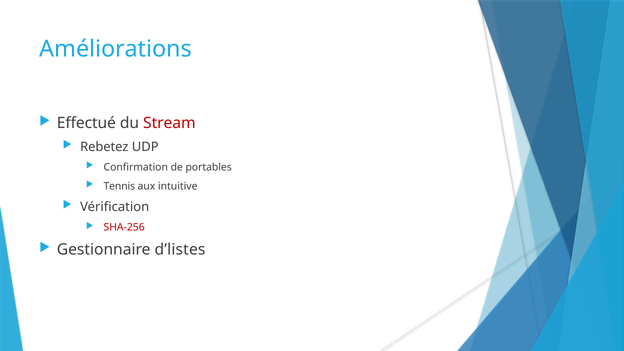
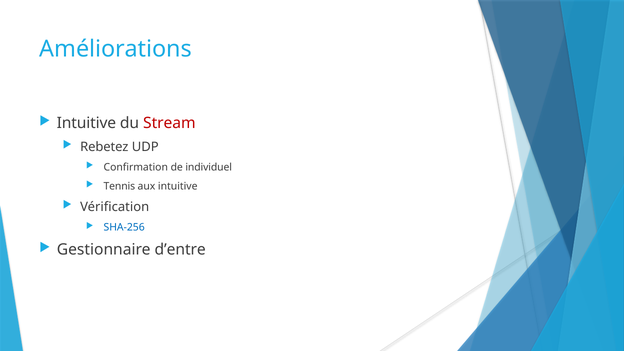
Effectué at (86, 123): Effectué -> Intuitive
portables: portables -> individuel
SHA-256 colour: red -> blue
d’listes: d’listes -> d’entre
